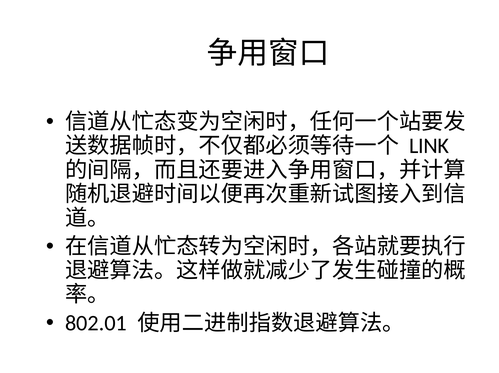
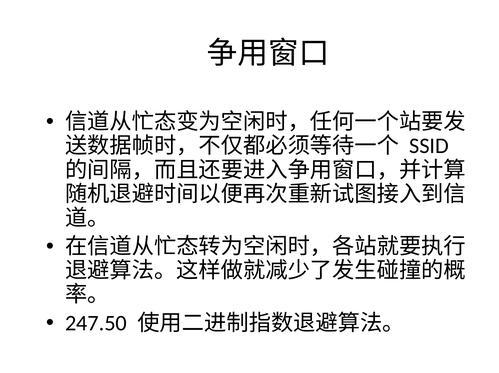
LINK: LINK -> SSID
802.01: 802.01 -> 247.50
